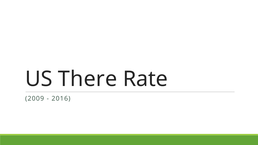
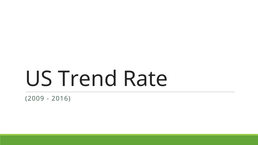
There: There -> Trend
